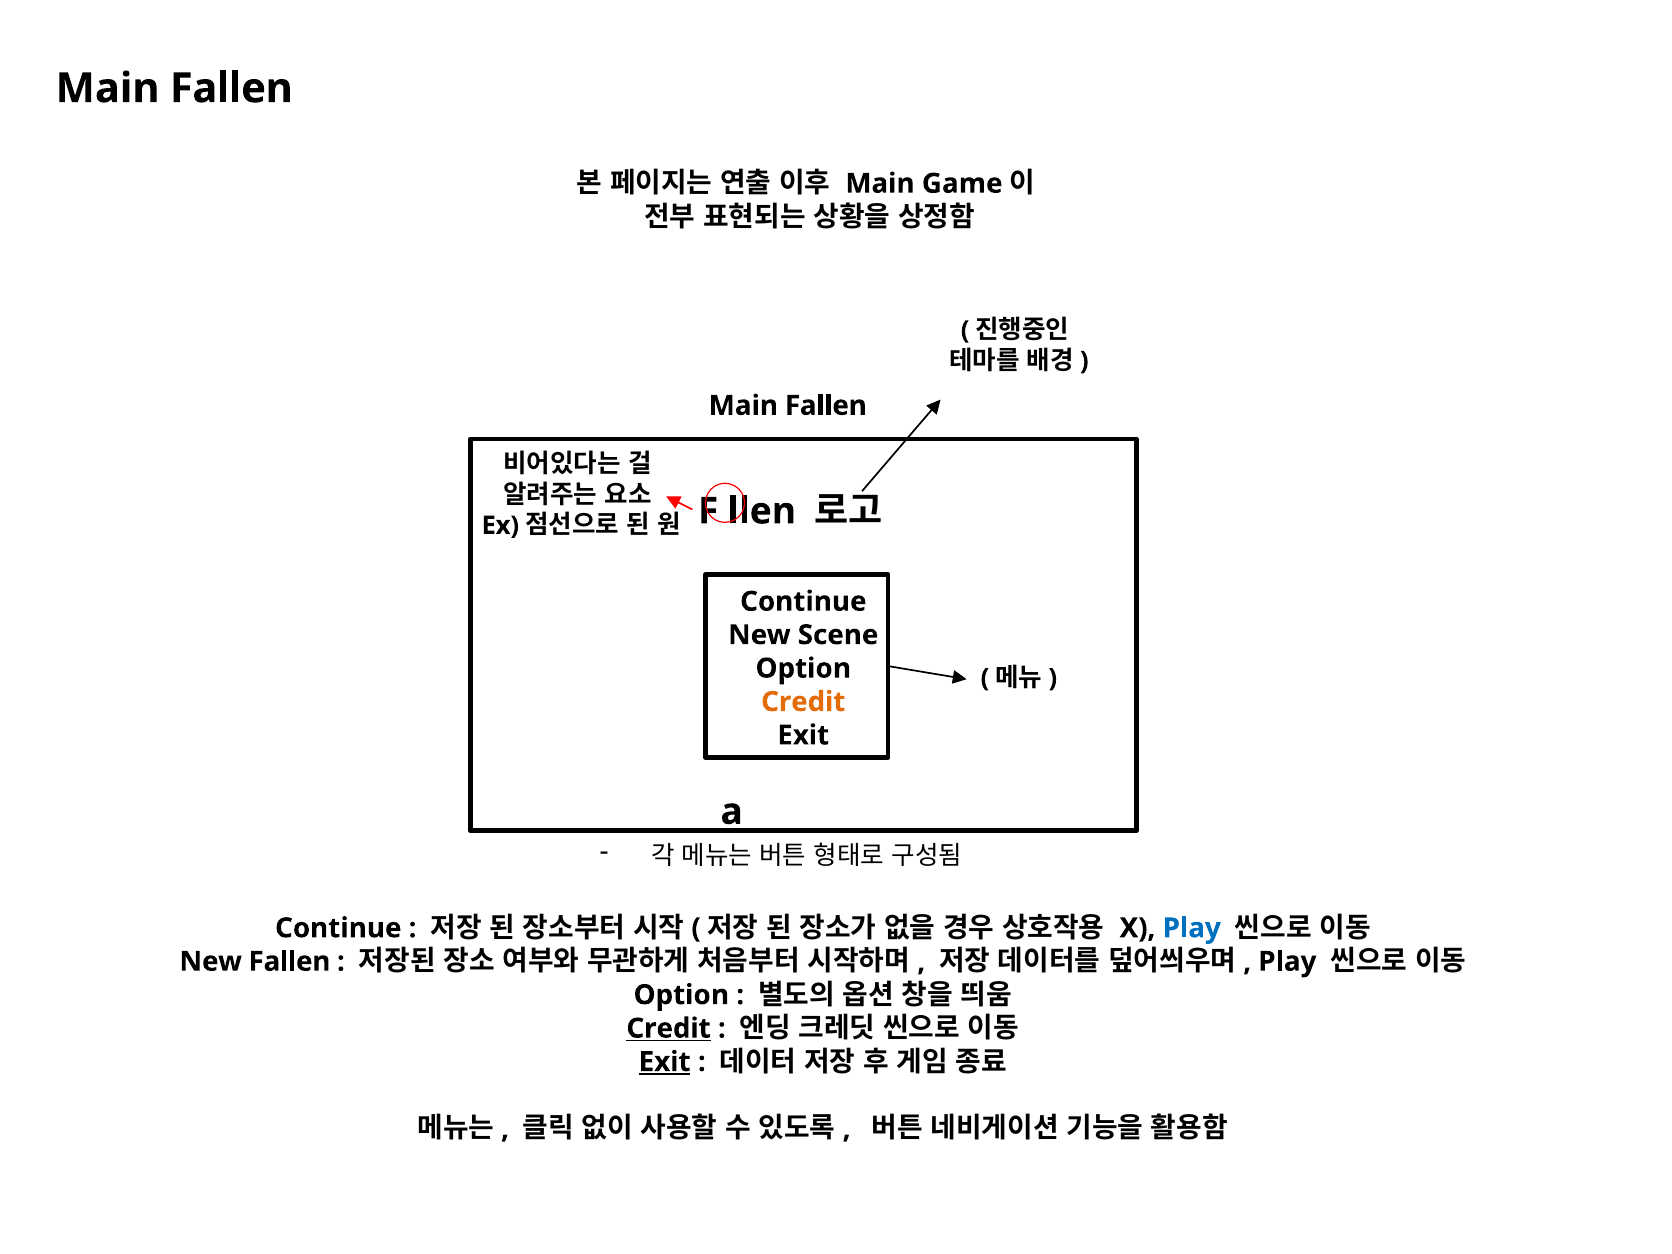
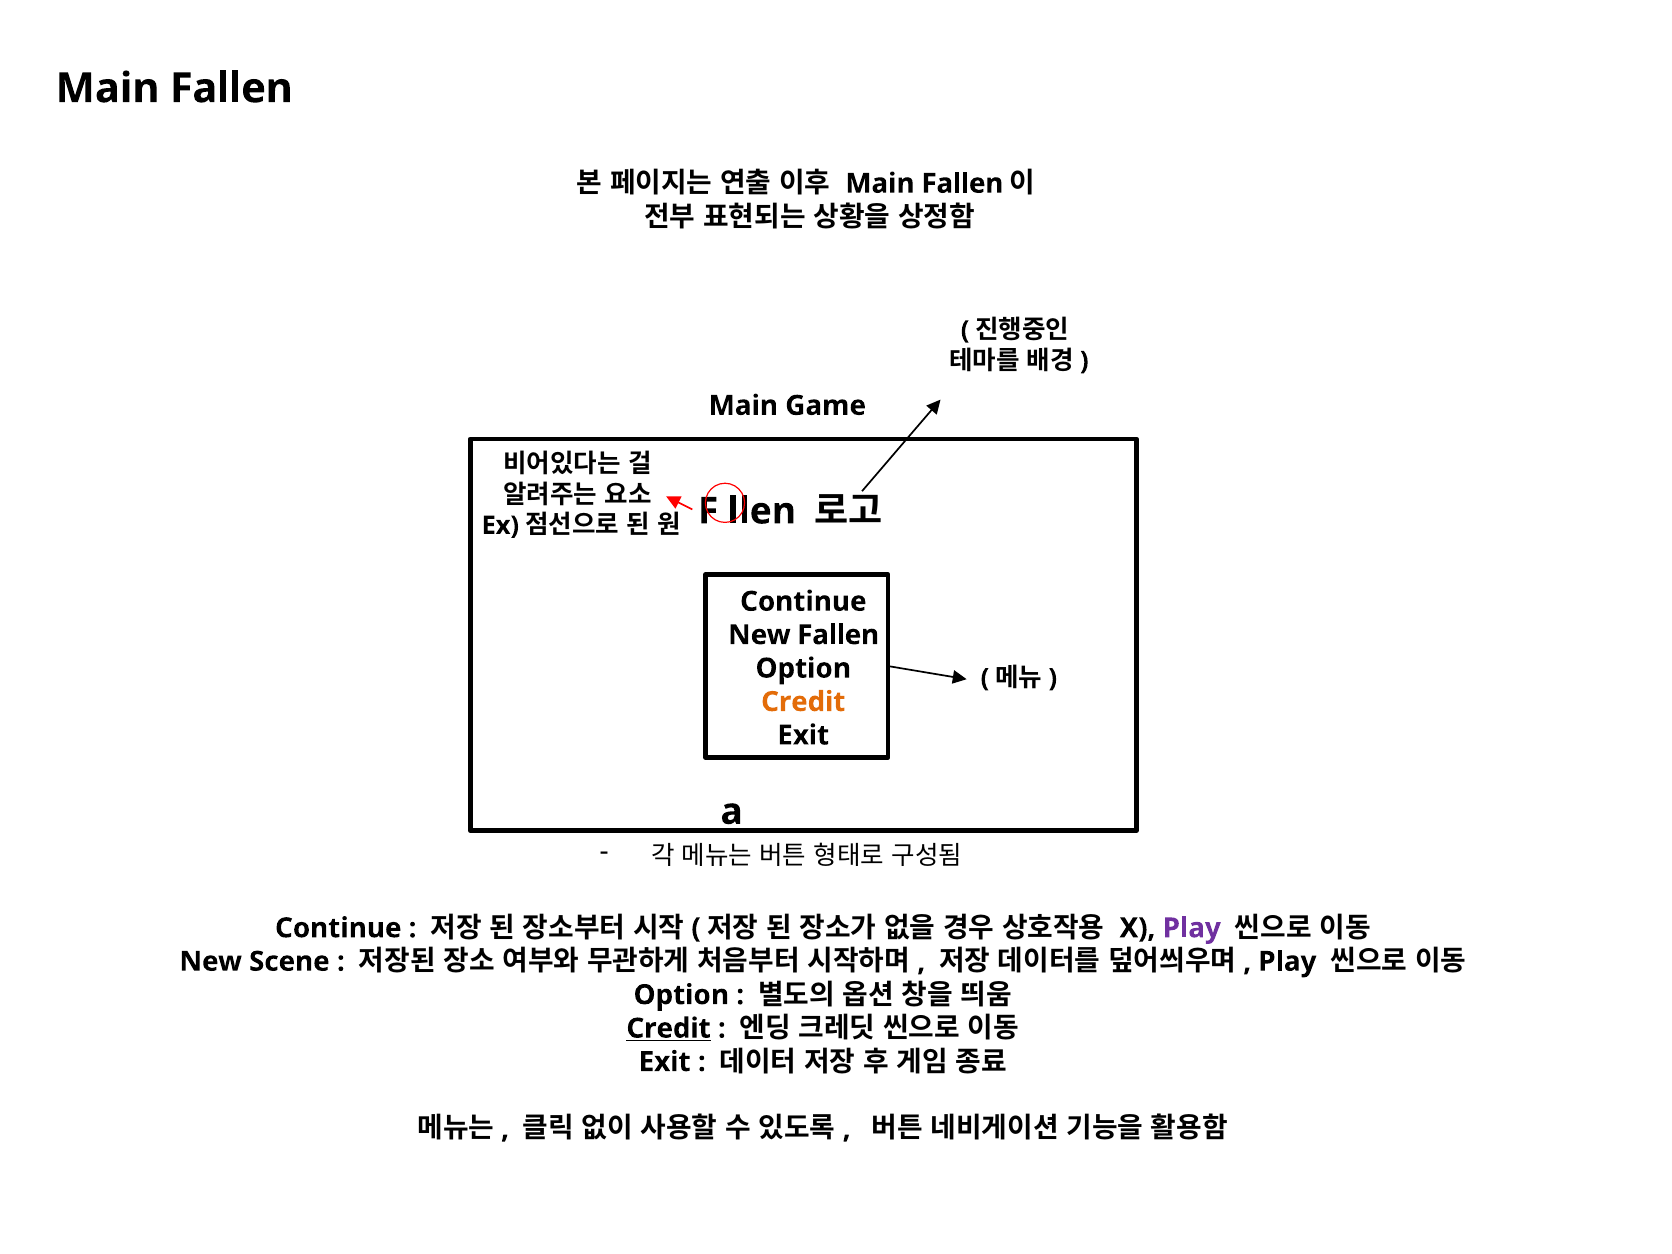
Game at (962, 184): Game -> Fallen
Fallen at (826, 406): Fallen -> Game
New Scene: Scene -> Fallen
Play at (1192, 928) colour: blue -> purple
New Fallen: Fallen -> Scene
Exit at (665, 1062) underline: present -> none
